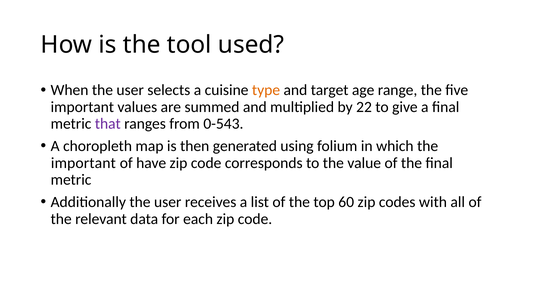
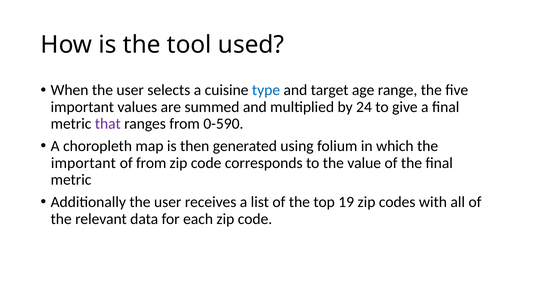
type colour: orange -> blue
22: 22 -> 24
0-543: 0-543 -> 0-590
of have: have -> from
60: 60 -> 19
